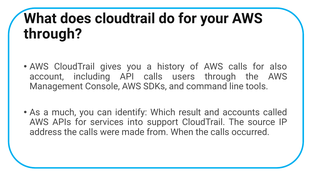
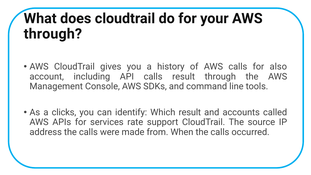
calls users: users -> result
much: much -> clicks
into: into -> rate
